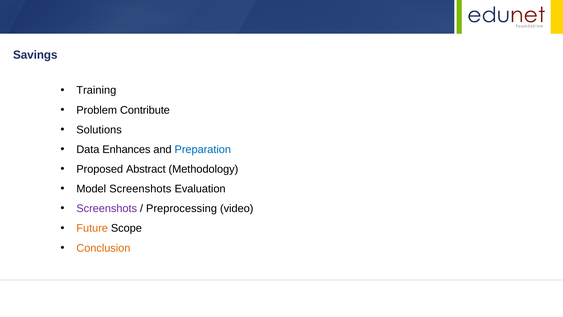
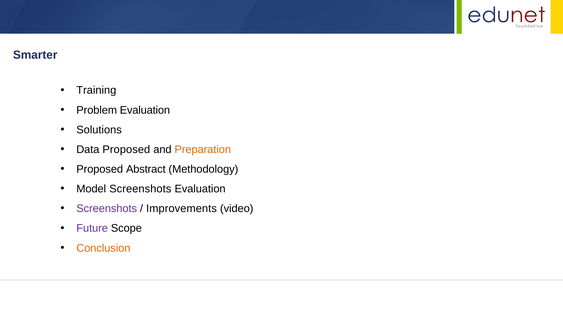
Savings: Savings -> Smarter
Problem Contribute: Contribute -> Evaluation
Data Enhances: Enhances -> Proposed
Preparation colour: blue -> orange
Preprocessing: Preprocessing -> Improvements
Future colour: orange -> purple
